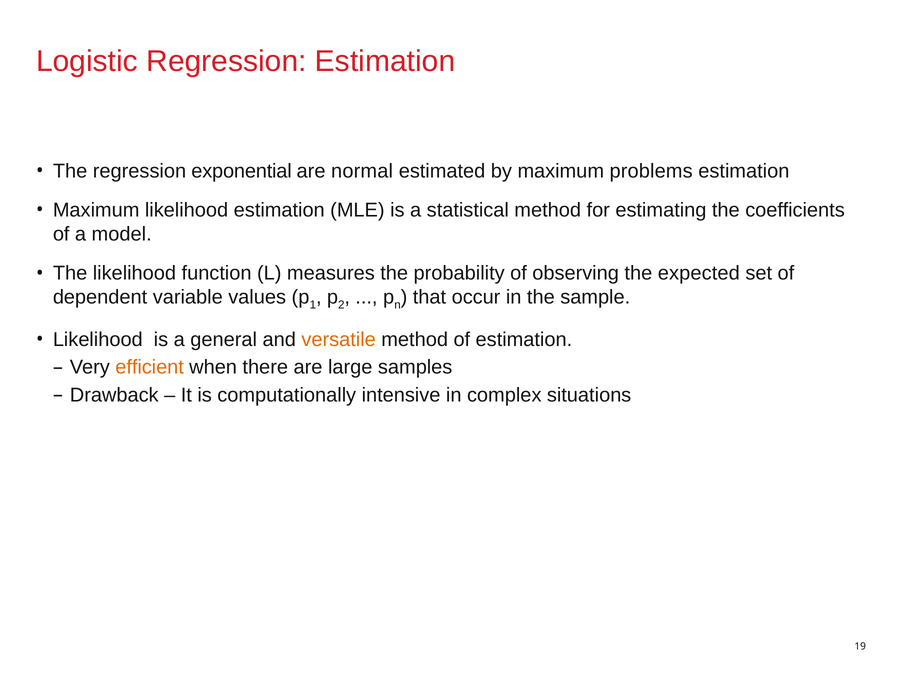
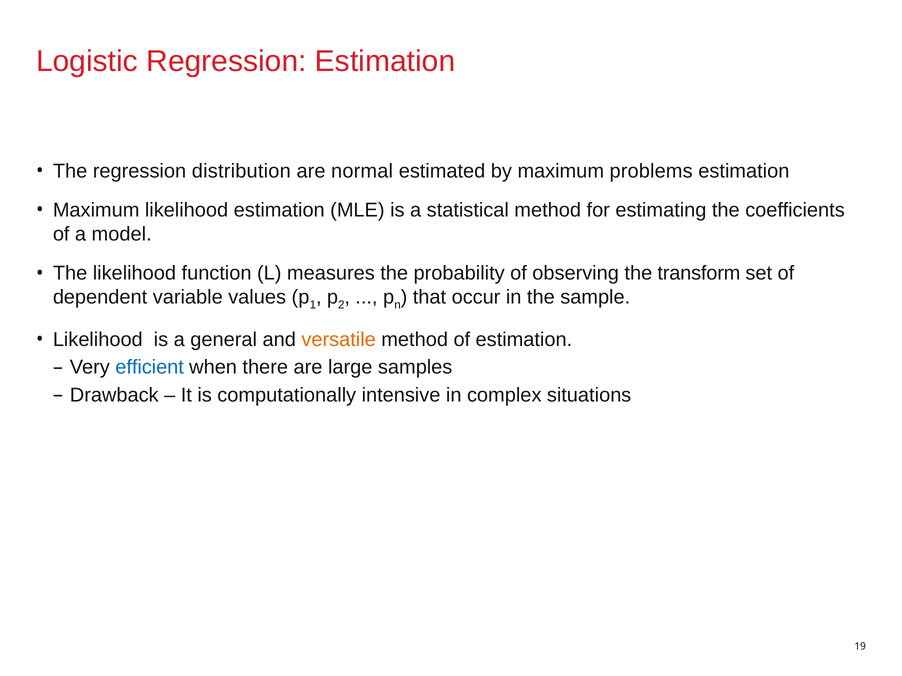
exponential: exponential -> distribution
expected: expected -> transform
efficient colour: orange -> blue
